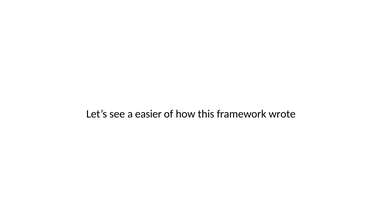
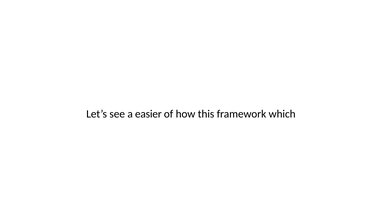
wrote: wrote -> which
